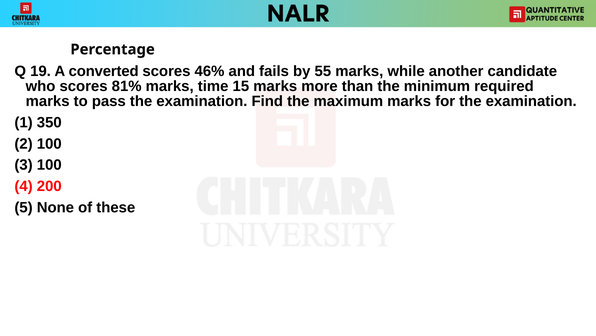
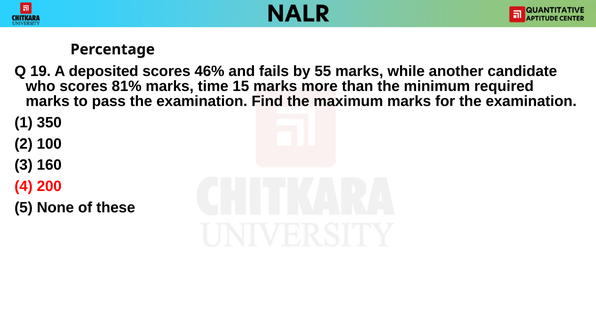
converted: converted -> deposited
3 100: 100 -> 160
